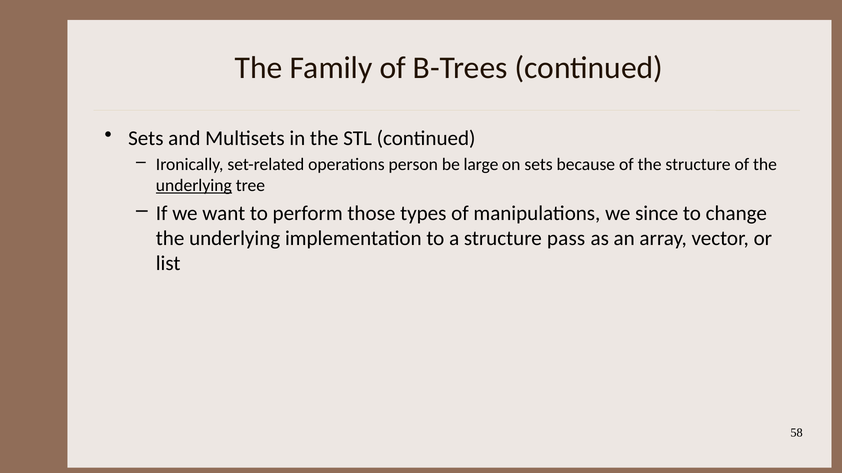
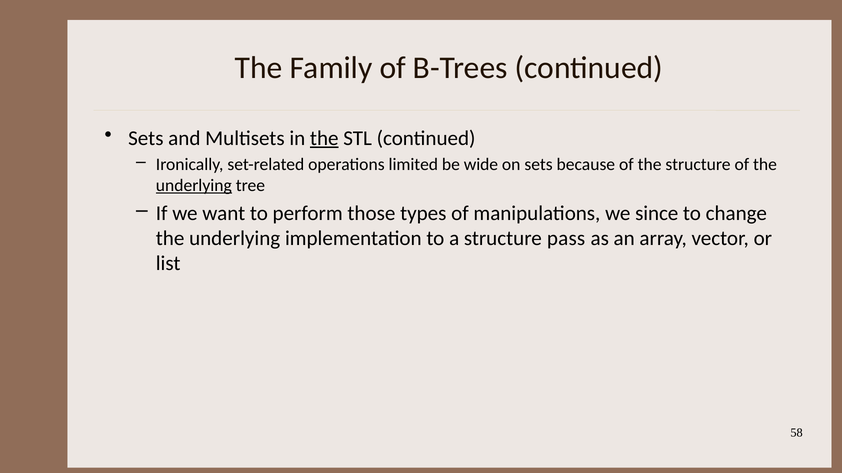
the at (324, 138) underline: none -> present
person: person -> limited
large: large -> wide
